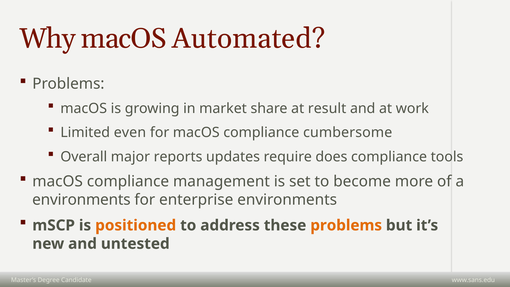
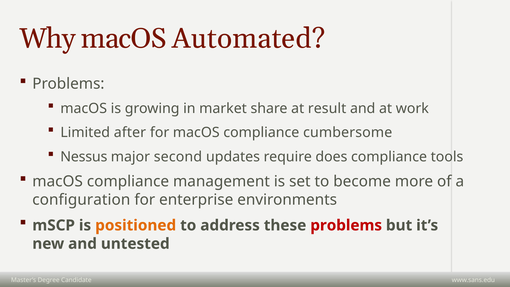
even: even -> after
Overall: Overall -> Nessus
reports: reports -> second
environments at (81, 200): environments -> configuration
problems at (346, 225) colour: orange -> red
